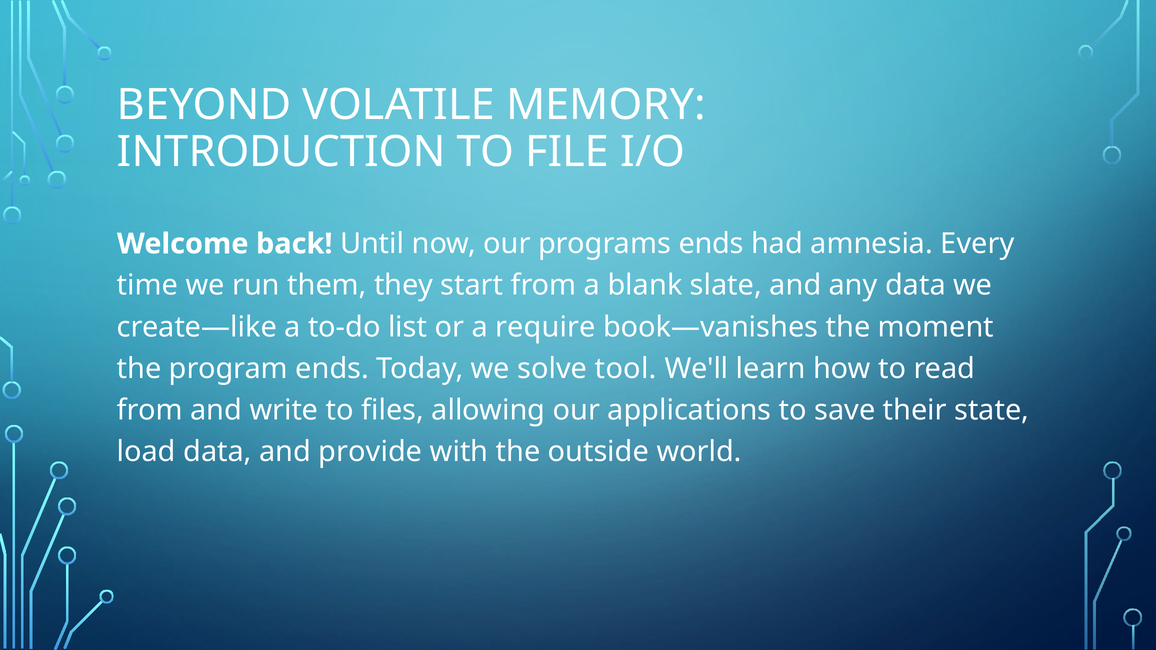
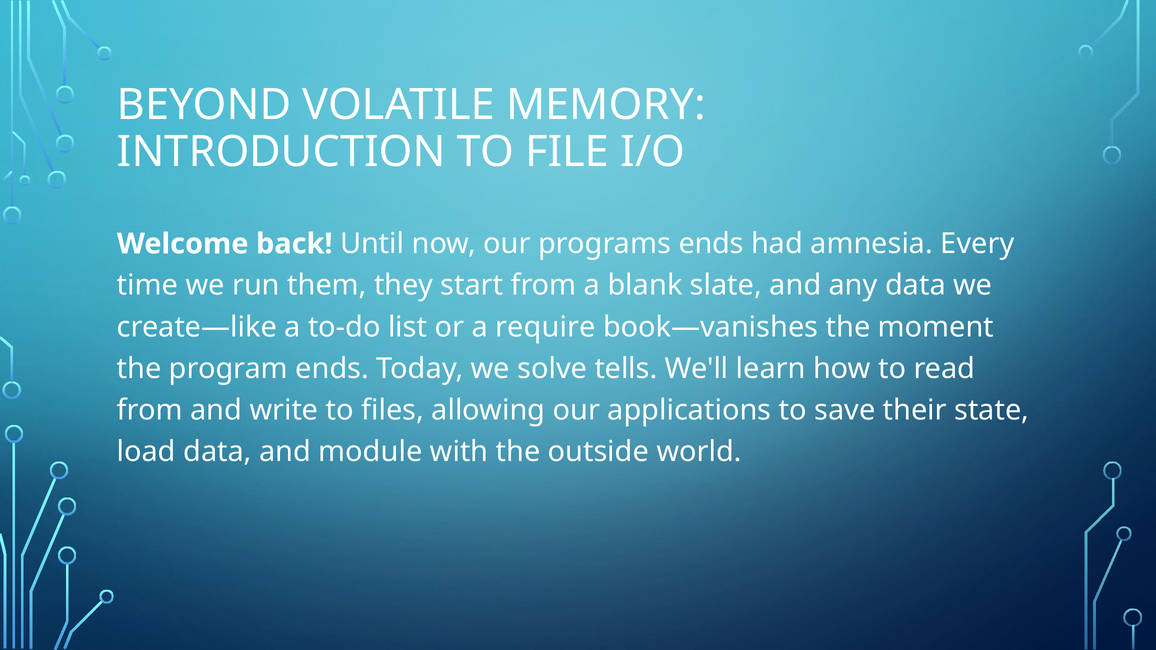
tool: tool -> tells
provide: provide -> module
